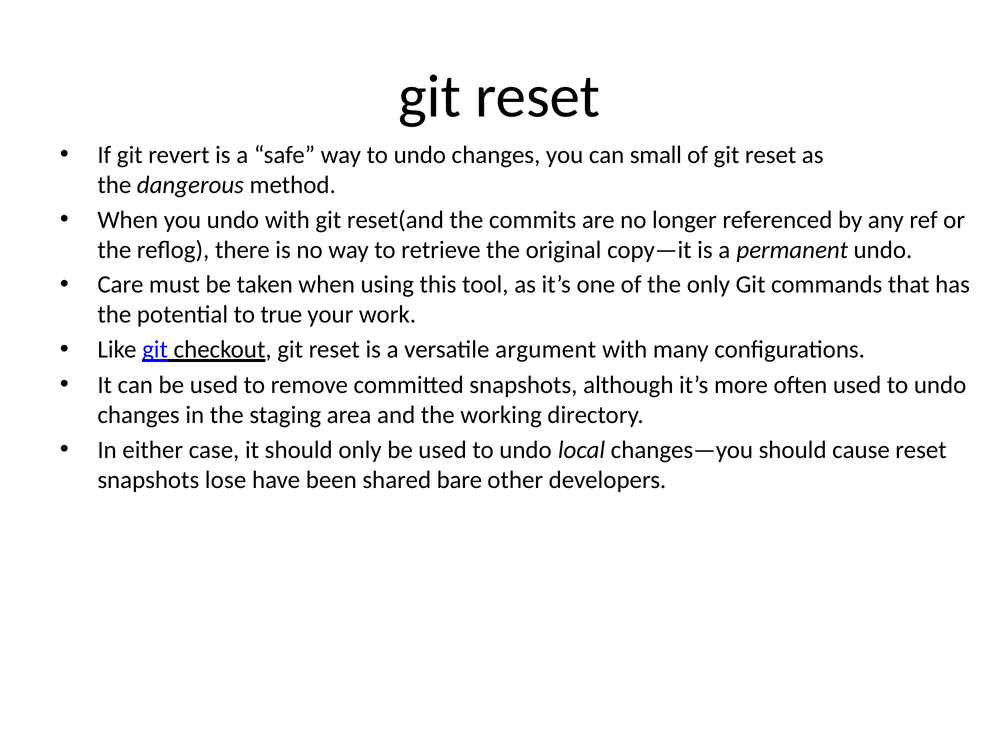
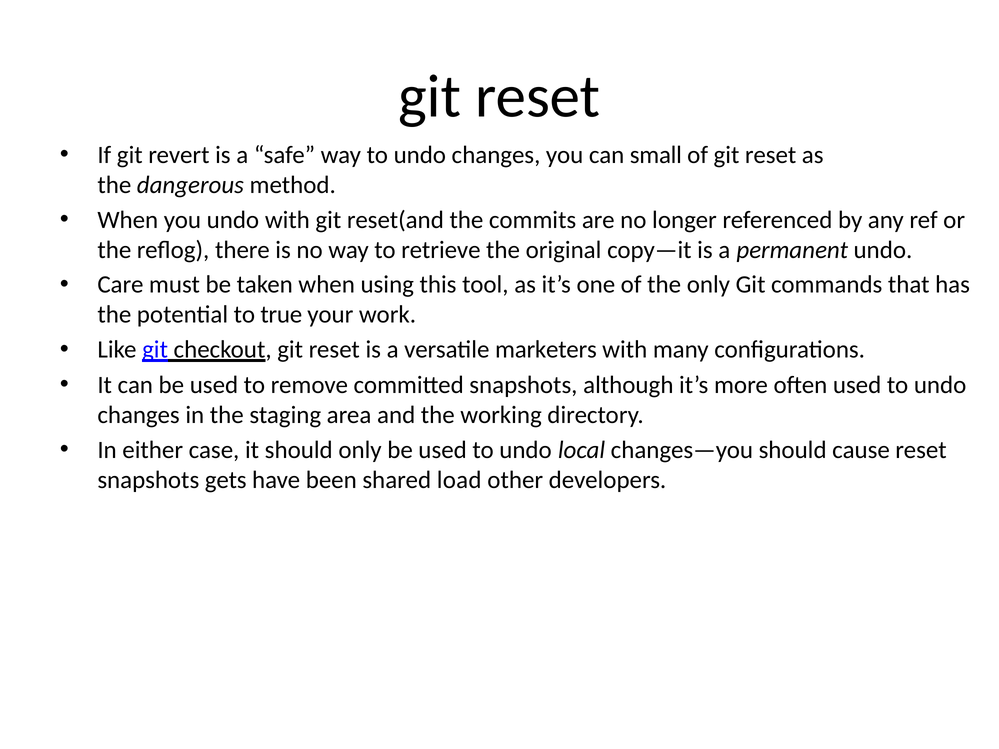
argument: argument -> marketers
lose: lose -> gets
bare: bare -> load
